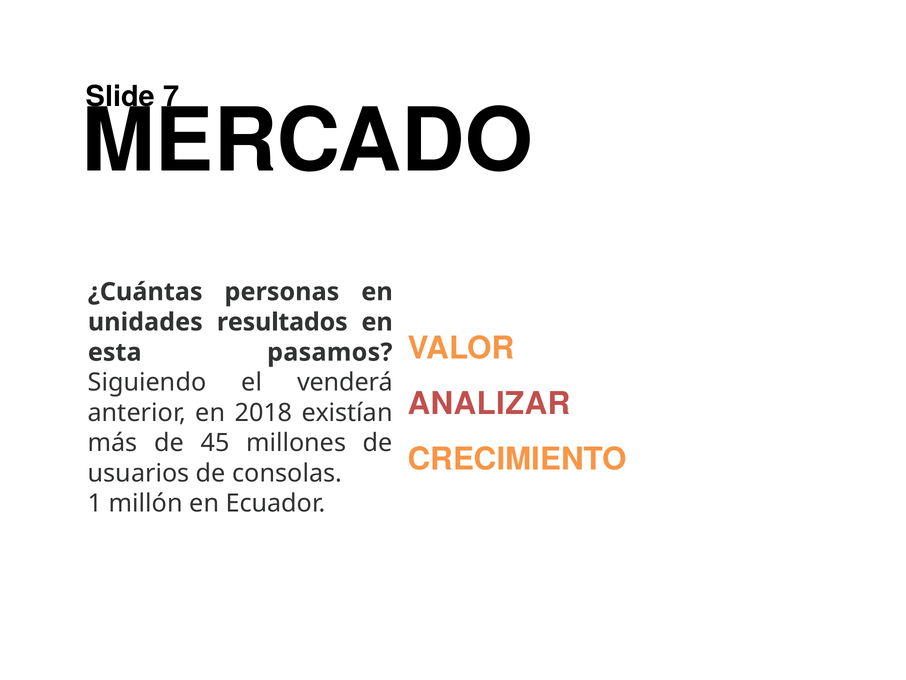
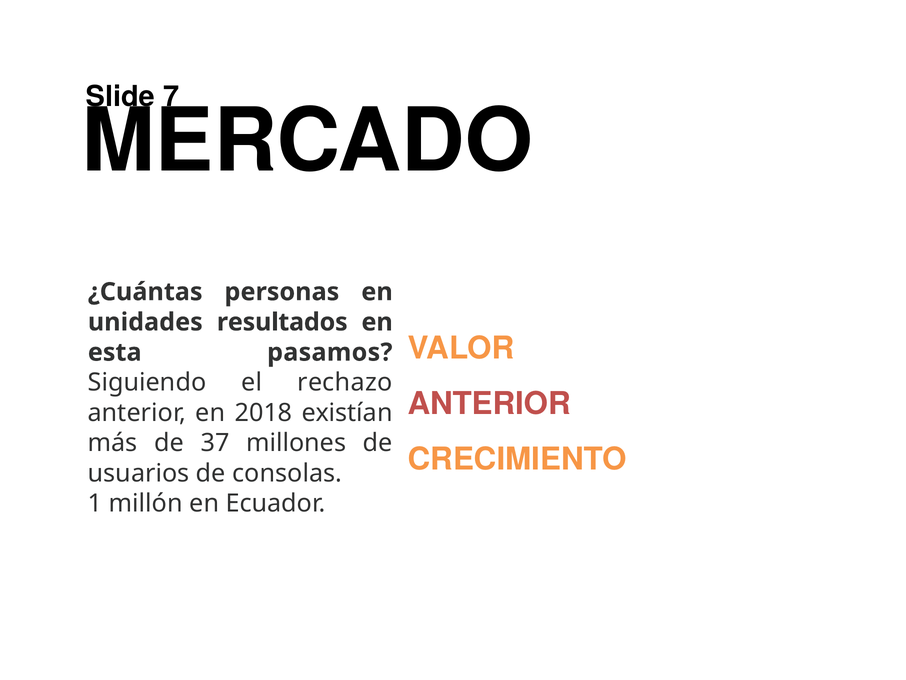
venderá: venderá -> rechazo
ANALIZAR at (489, 403): ANALIZAR -> ANTERIOR
45: 45 -> 37
